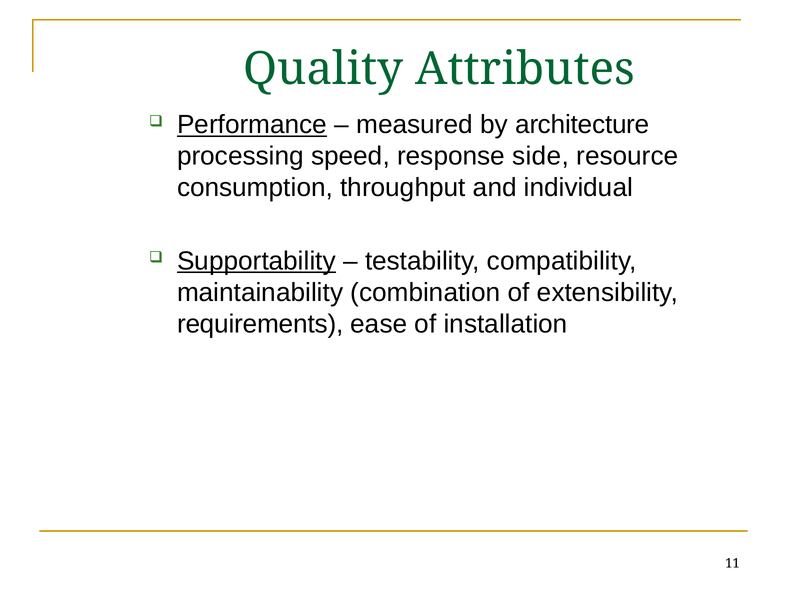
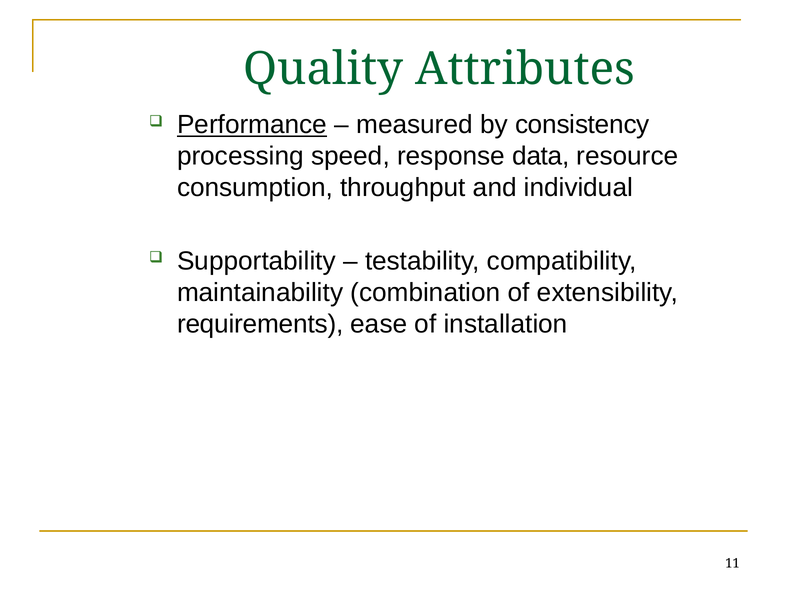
architecture: architecture -> consistency
side: side -> data
Supportability underline: present -> none
